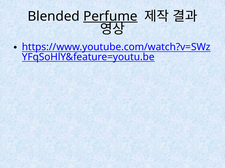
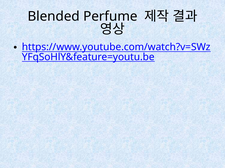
Perfume underline: present -> none
